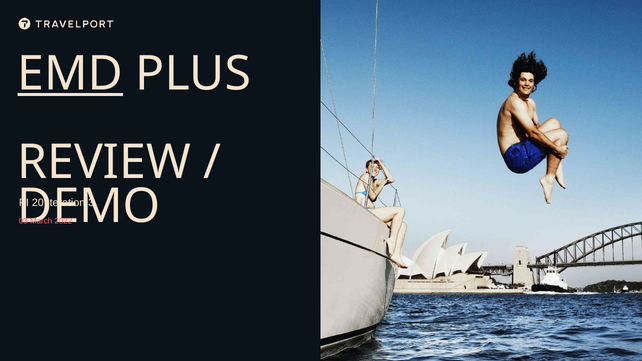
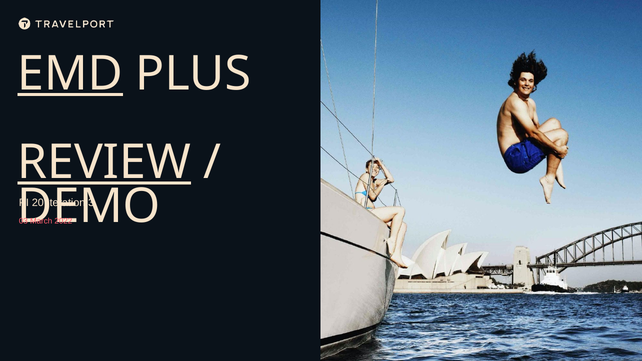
REVIEW underline: none -> present
